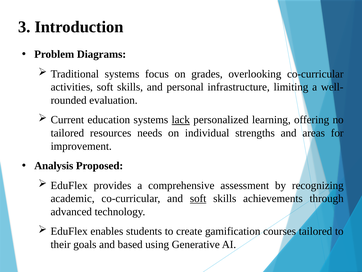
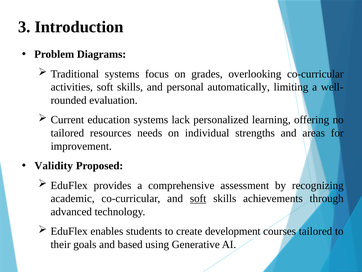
infrastructure: infrastructure -> automatically
lack underline: present -> none
Analysis: Analysis -> Validity
gamification: gamification -> development
